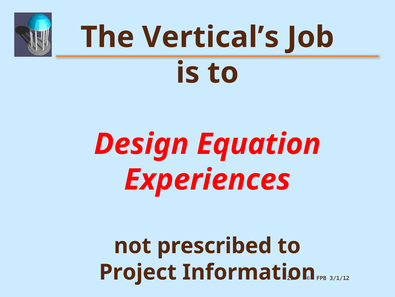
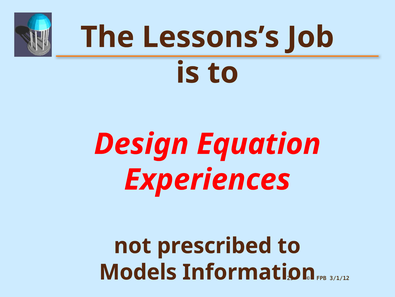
Vertical’s: Vertical’s -> Lessons’s
Project: Project -> Models
